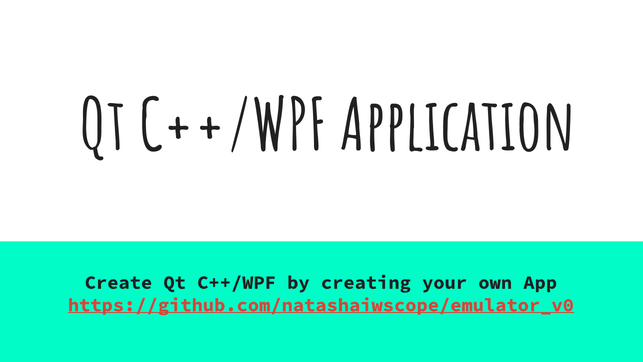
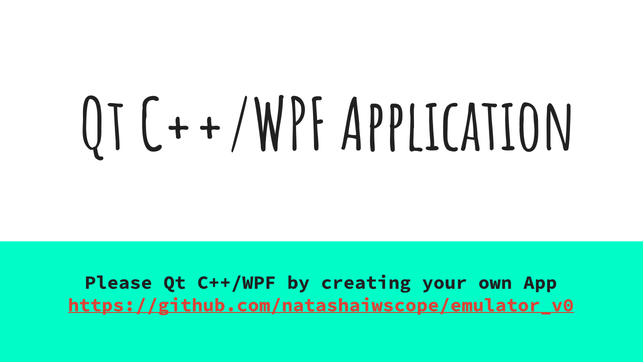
Create: Create -> Please
